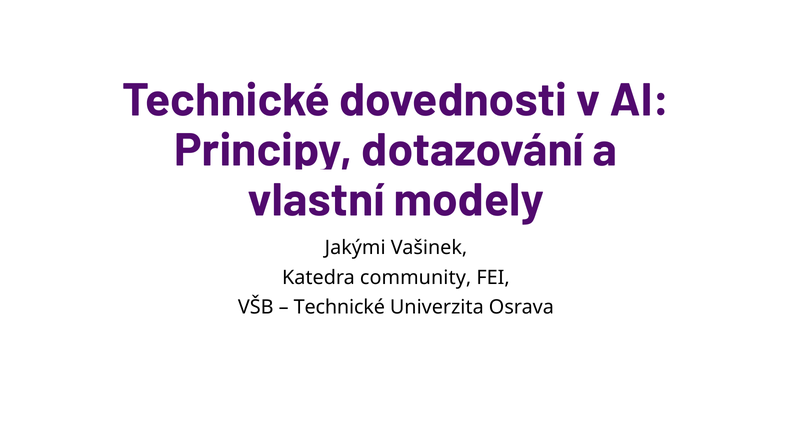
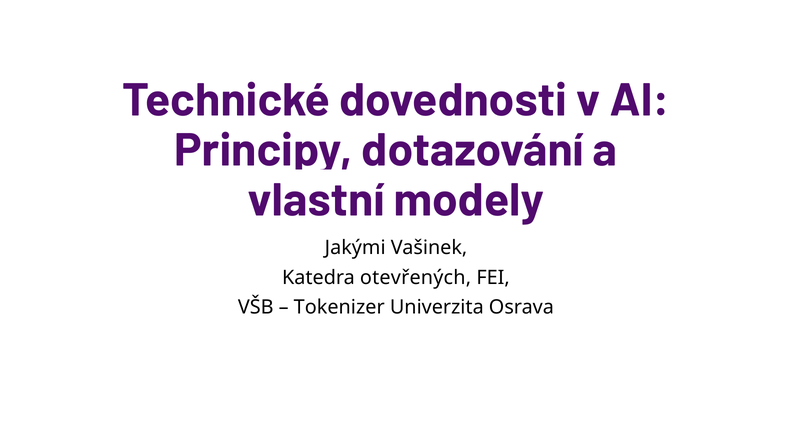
community: community -> otevřených
Technické at (339, 307): Technické -> Tokenizer
